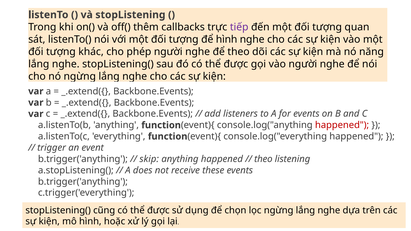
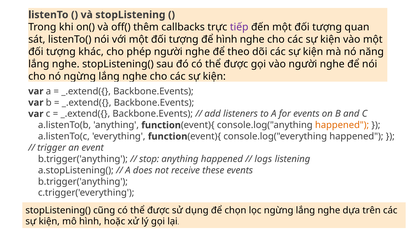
happened at (342, 125) colour: red -> orange
skip: skip -> stop
theo at (263, 159): theo -> logs
